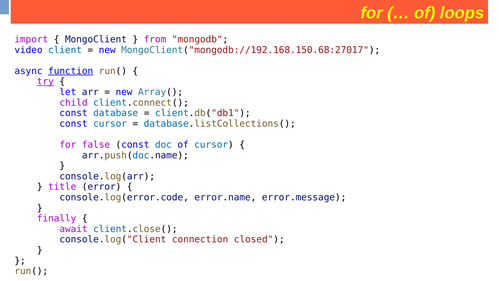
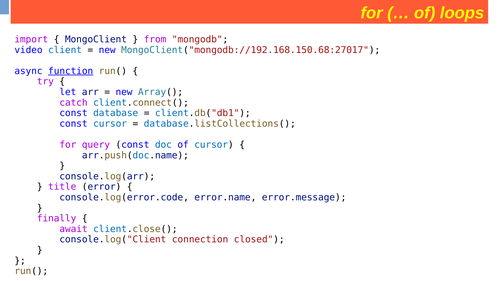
try underline: present -> none
child: child -> catch
false: false -> query
